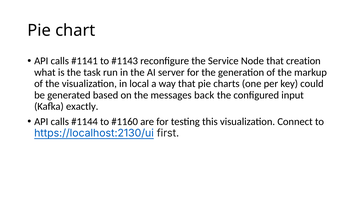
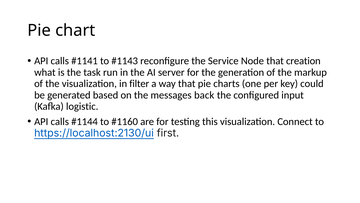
local: local -> filter
exactly: exactly -> logistic
